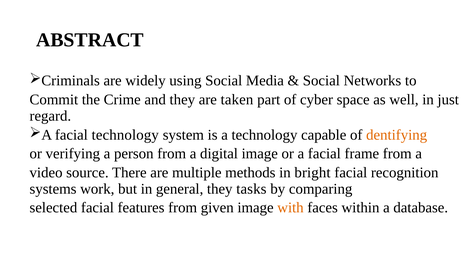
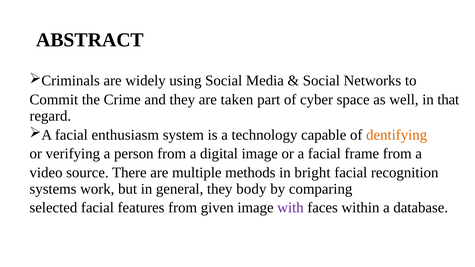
just: just -> that
facial technology: technology -> enthusiasm
tasks: tasks -> body
with colour: orange -> purple
